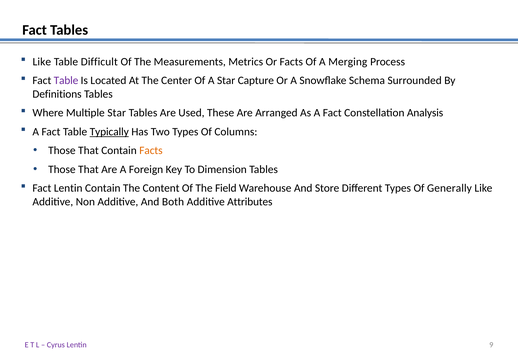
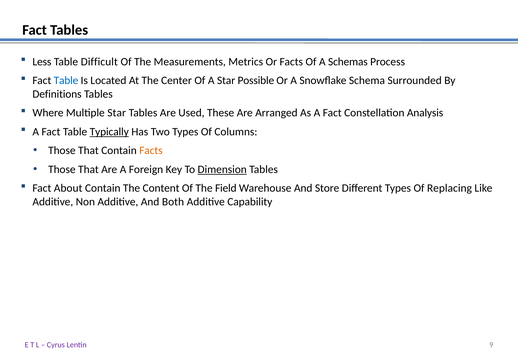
Like at (42, 62): Like -> Less
Merging: Merging -> Schemas
Table at (66, 81) colour: purple -> blue
Capture: Capture -> Possible
Dimension underline: none -> present
Fact Lentin: Lentin -> About
Generally: Generally -> Replacing
Attributes: Attributes -> Capability
